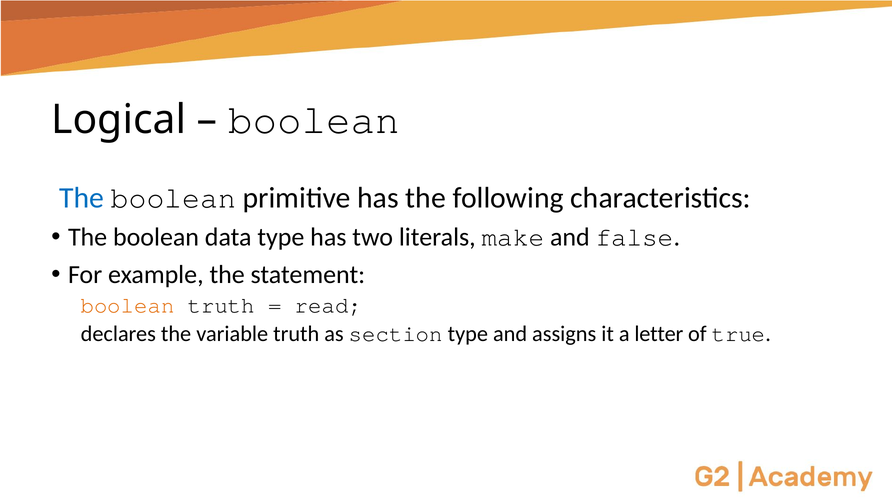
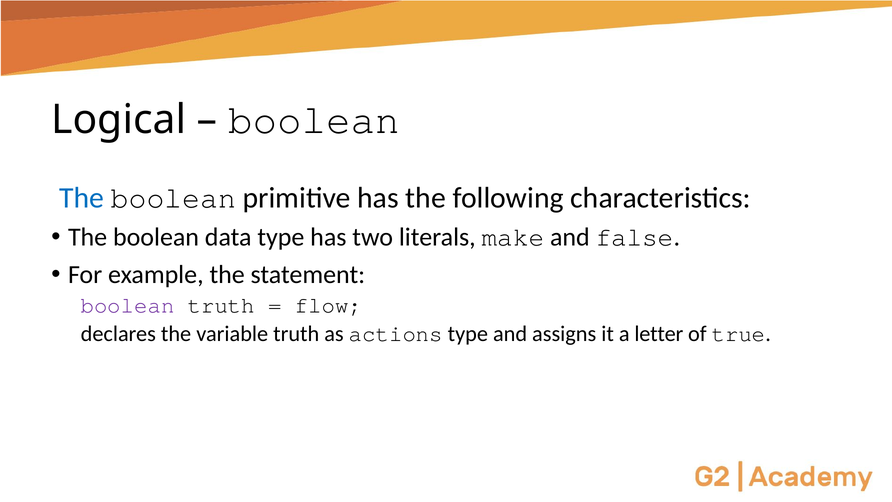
boolean at (128, 305) colour: orange -> purple
read: read -> flow
section: section -> actions
